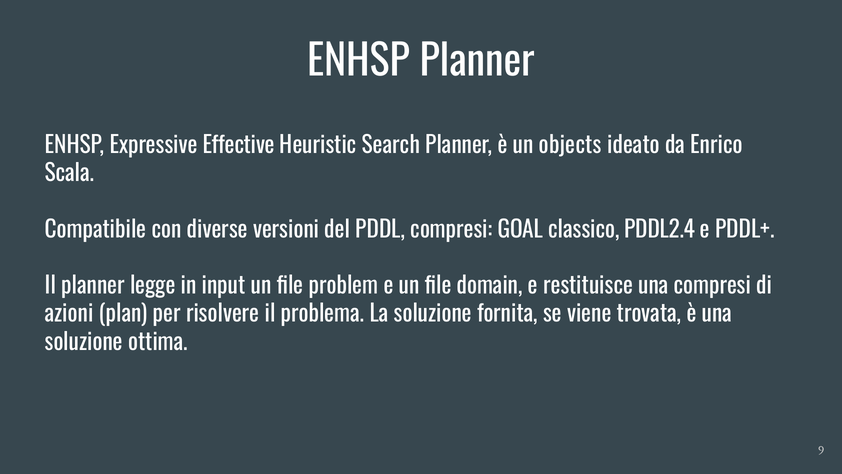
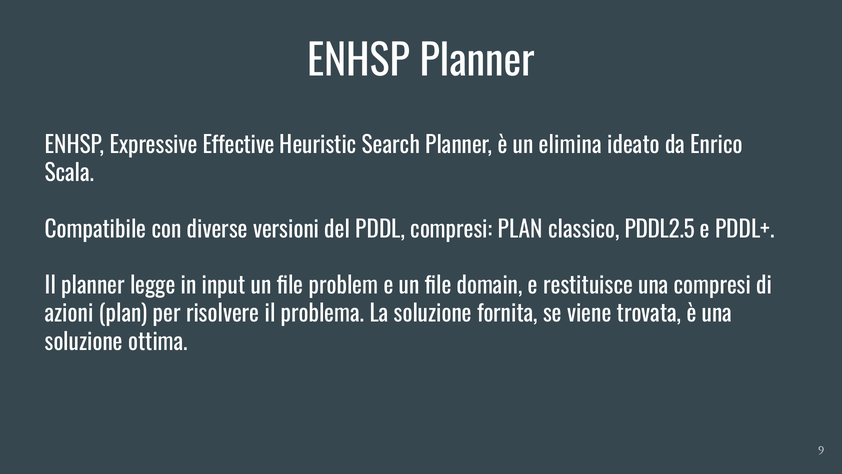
objects: objects -> elimina
compresi GOAL: GOAL -> PLAN
PDDL2.4: PDDL2.4 -> PDDL2.5
